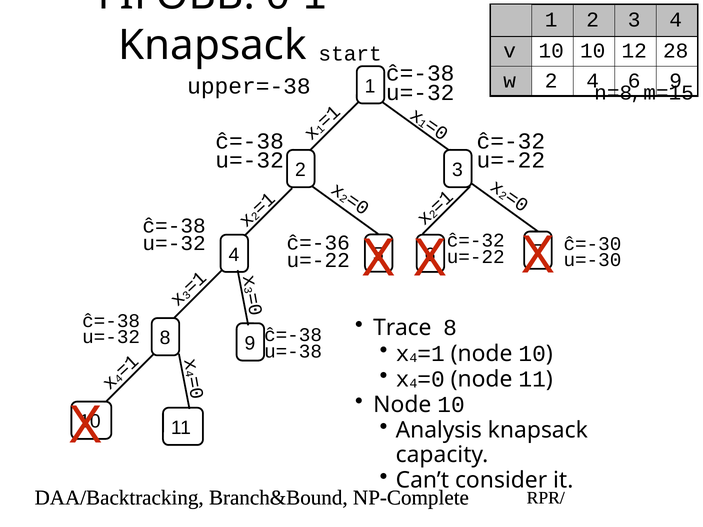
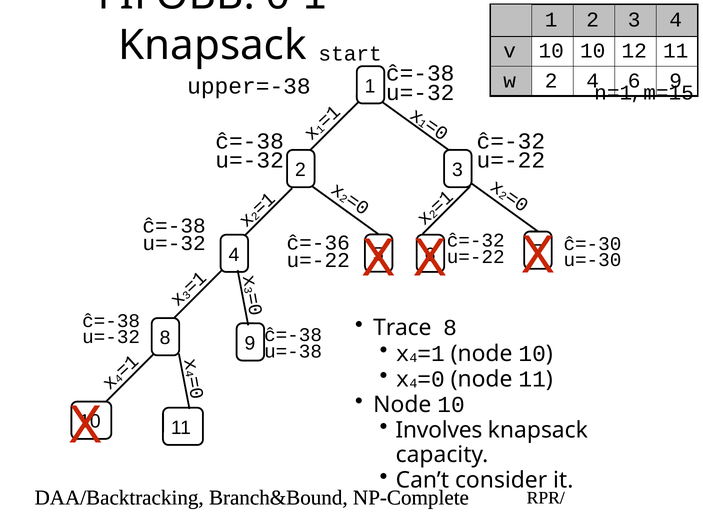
12 28: 28 -> 11
n=8: n=8 -> n=1
Analysis: Analysis -> Involves
